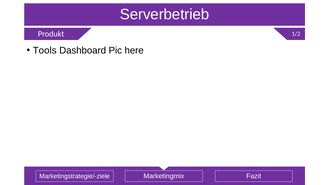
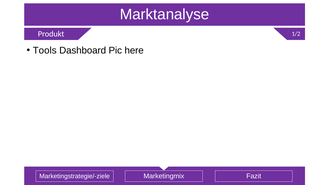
Serverbetrieb: Serverbetrieb -> Marktanalyse
